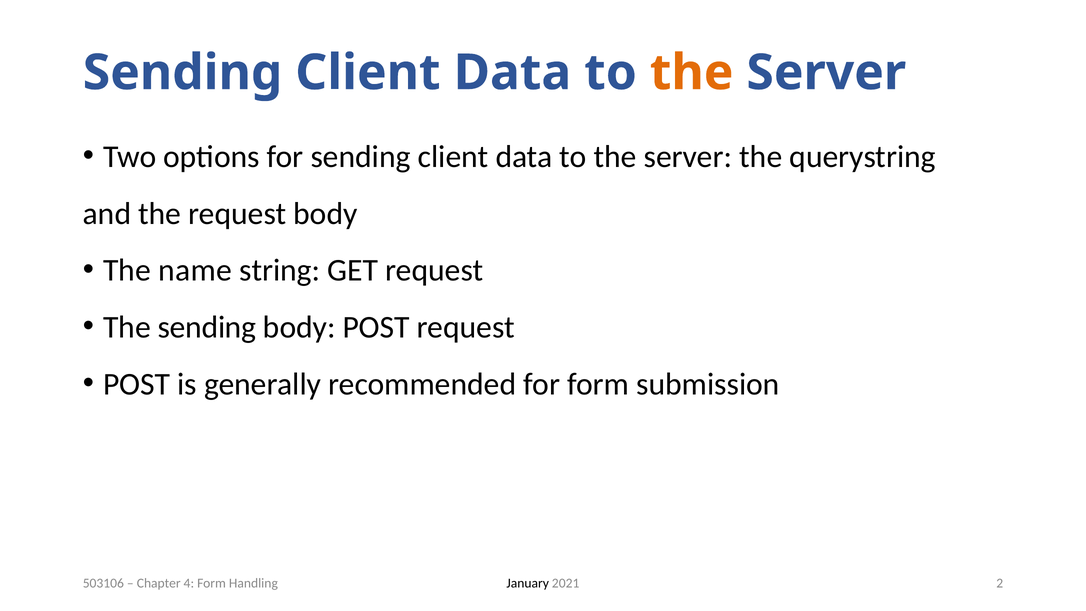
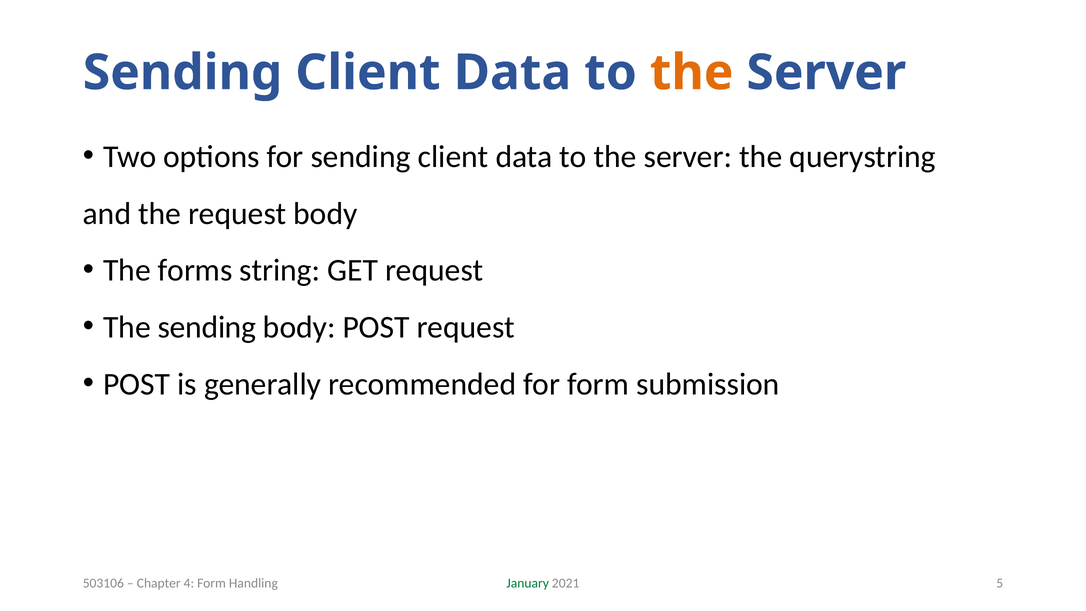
name: name -> forms
January colour: black -> green
2: 2 -> 5
